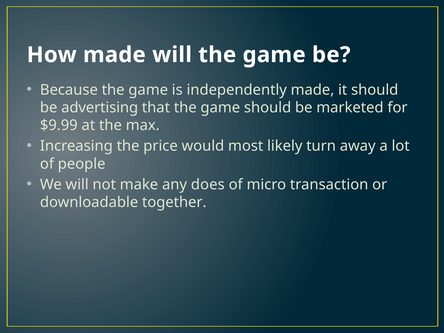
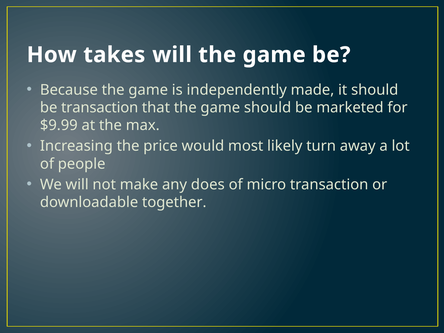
How made: made -> takes
be advertising: advertising -> transaction
